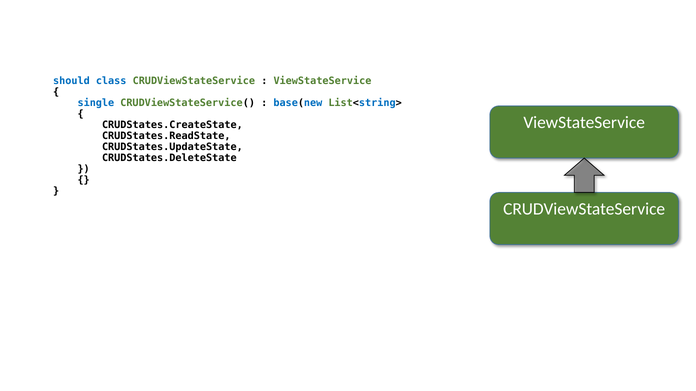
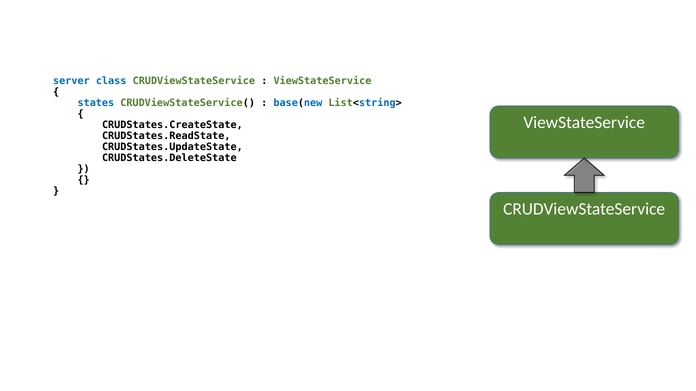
should: should -> server
single: single -> states
